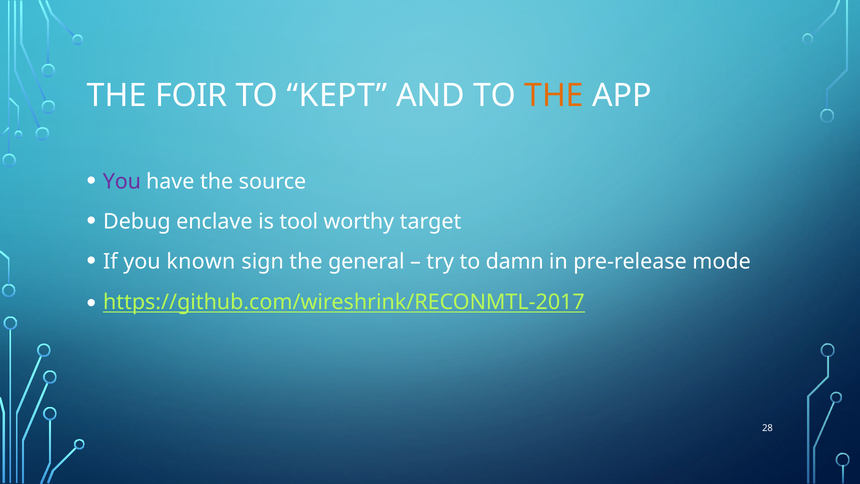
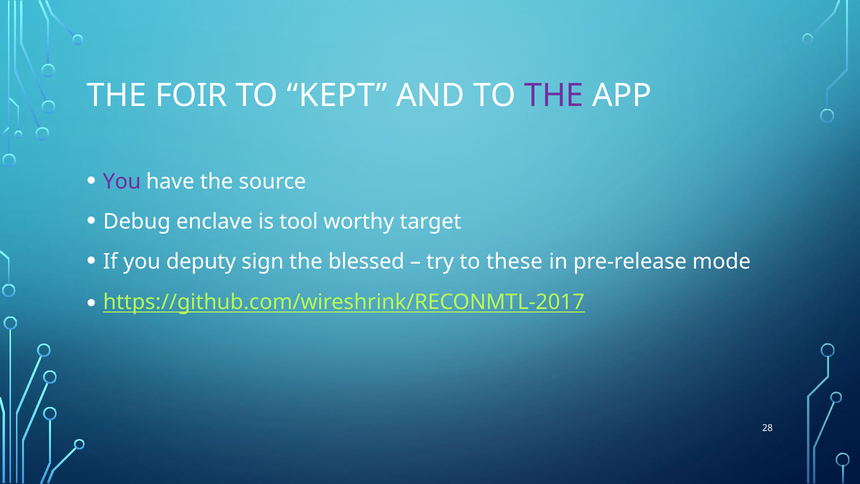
THE at (554, 96) colour: orange -> purple
known: known -> deputy
general: general -> blessed
damn: damn -> these
